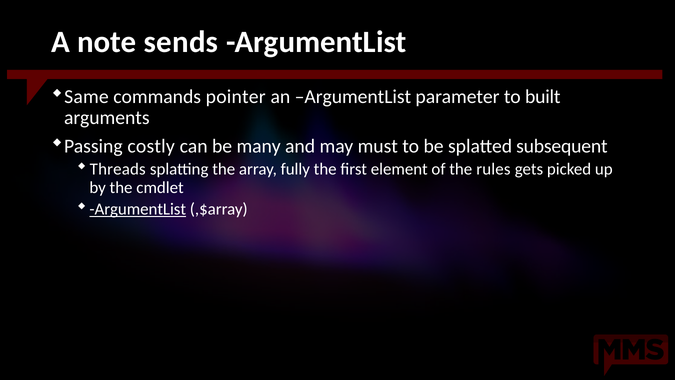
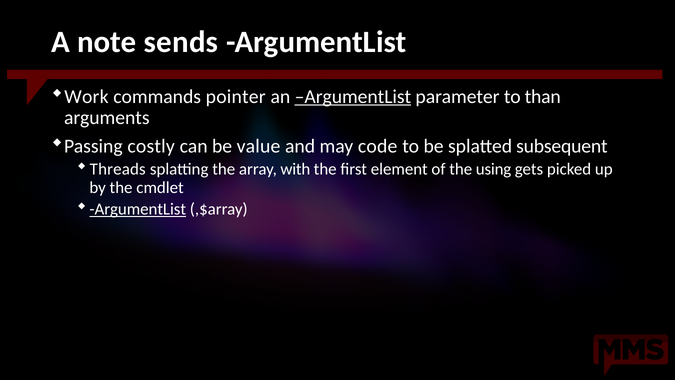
Same: Same -> Work
ArgumentList at (353, 96) underline: none -> present
built: built -> than
many: many -> value
must: must -> code
fully: fully -> with
rules: rules -> using
